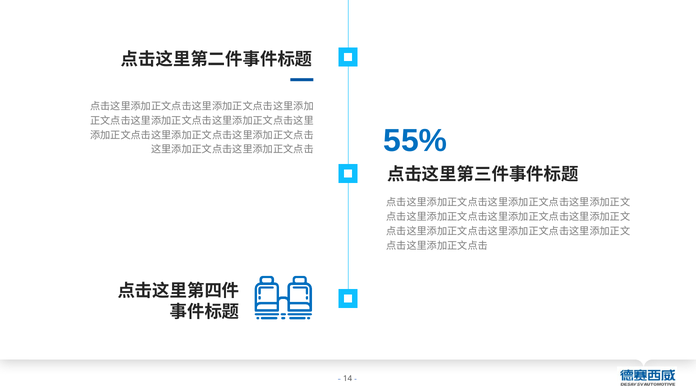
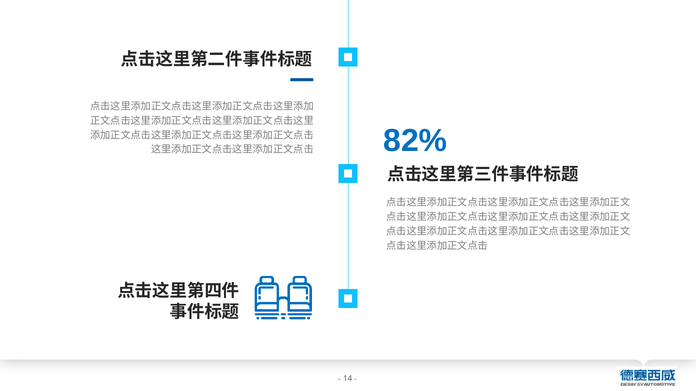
55%: 55% -> 82%
